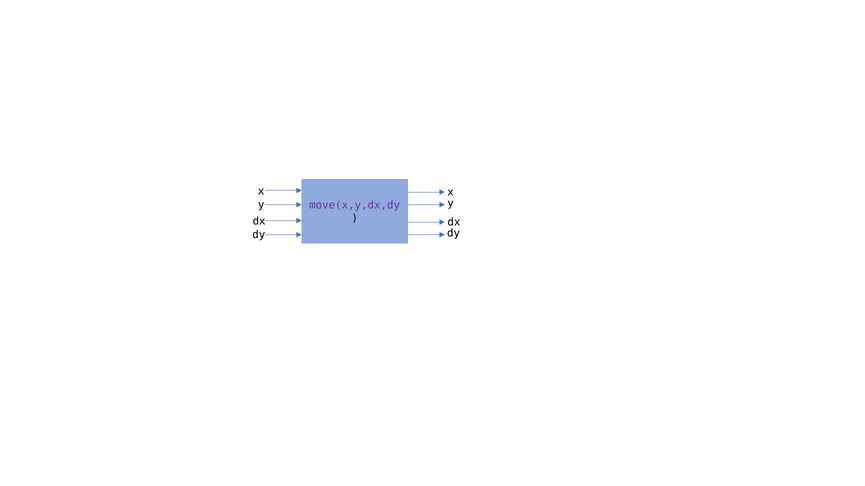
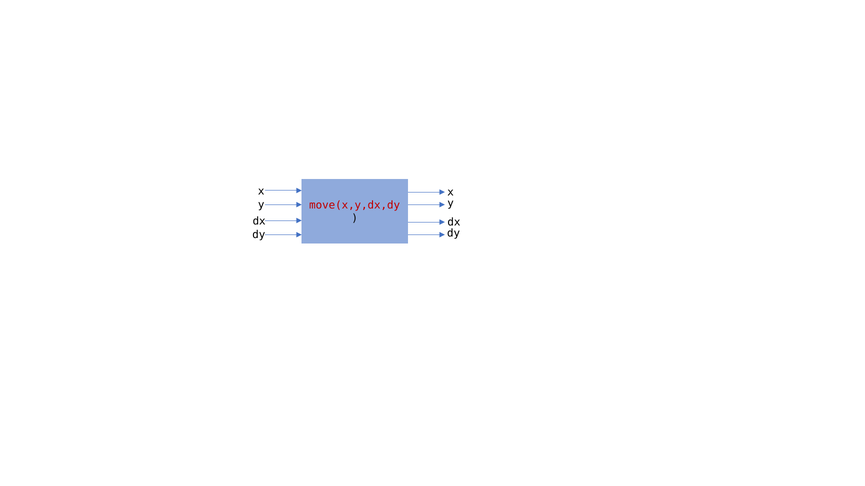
move(x,y,dx,dy colour: purple -> red
